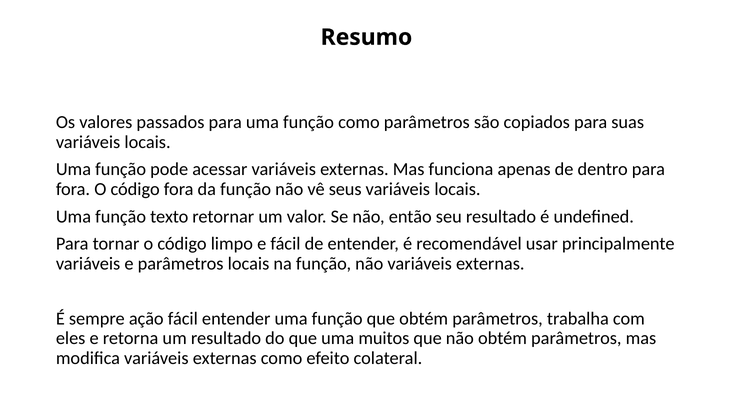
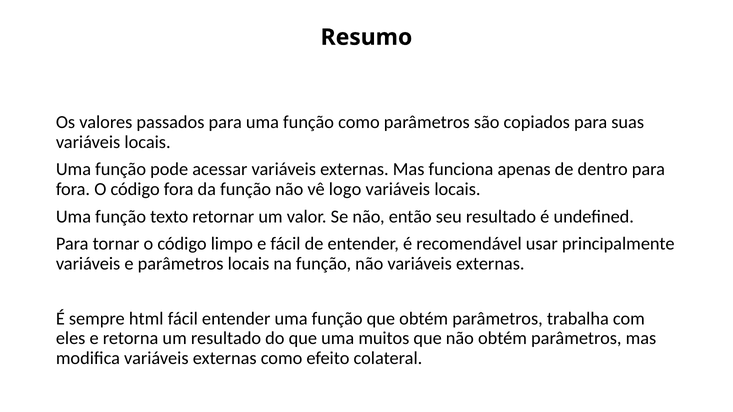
seus: seus -> logo
ação: ação -> html
